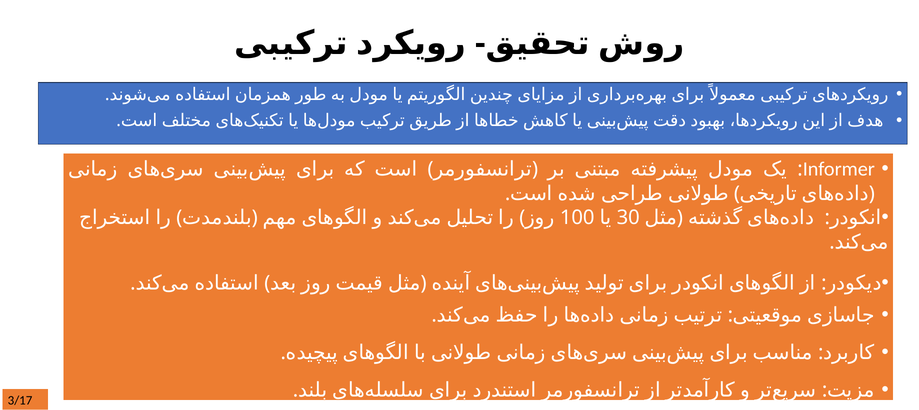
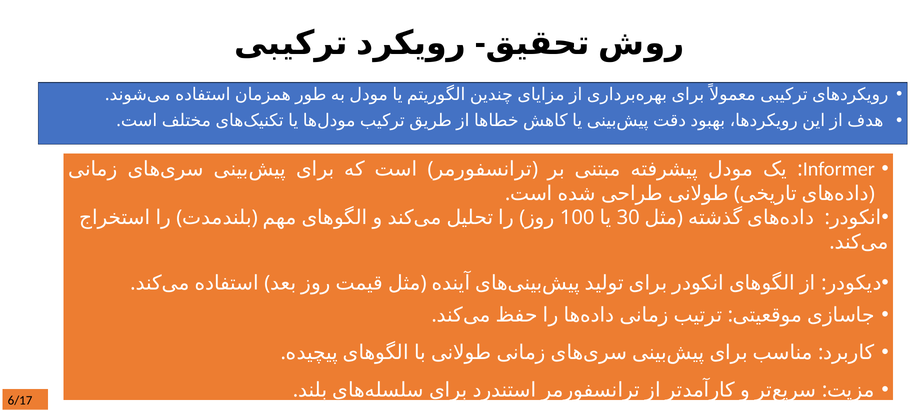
3/17: 3/17 -> 6/17
